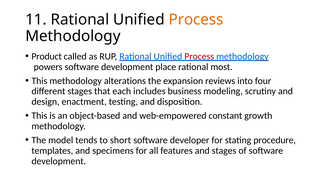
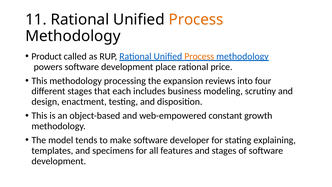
Process at (199, 56) colour: red -> orange
most: most -> price
alterations: alterations -> processing
short: short -> make
procedure: procedure -> explaining
